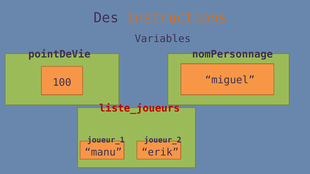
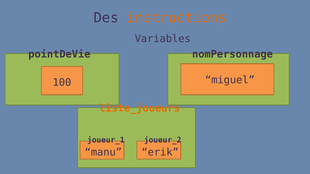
liste_joueurs colour: red -> orange
